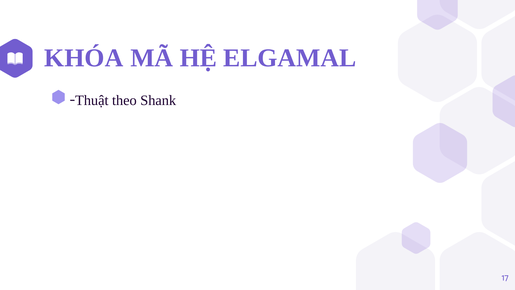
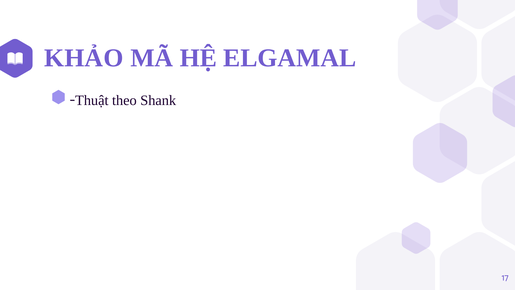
KHÓA: KHÓA -> KHẢO
